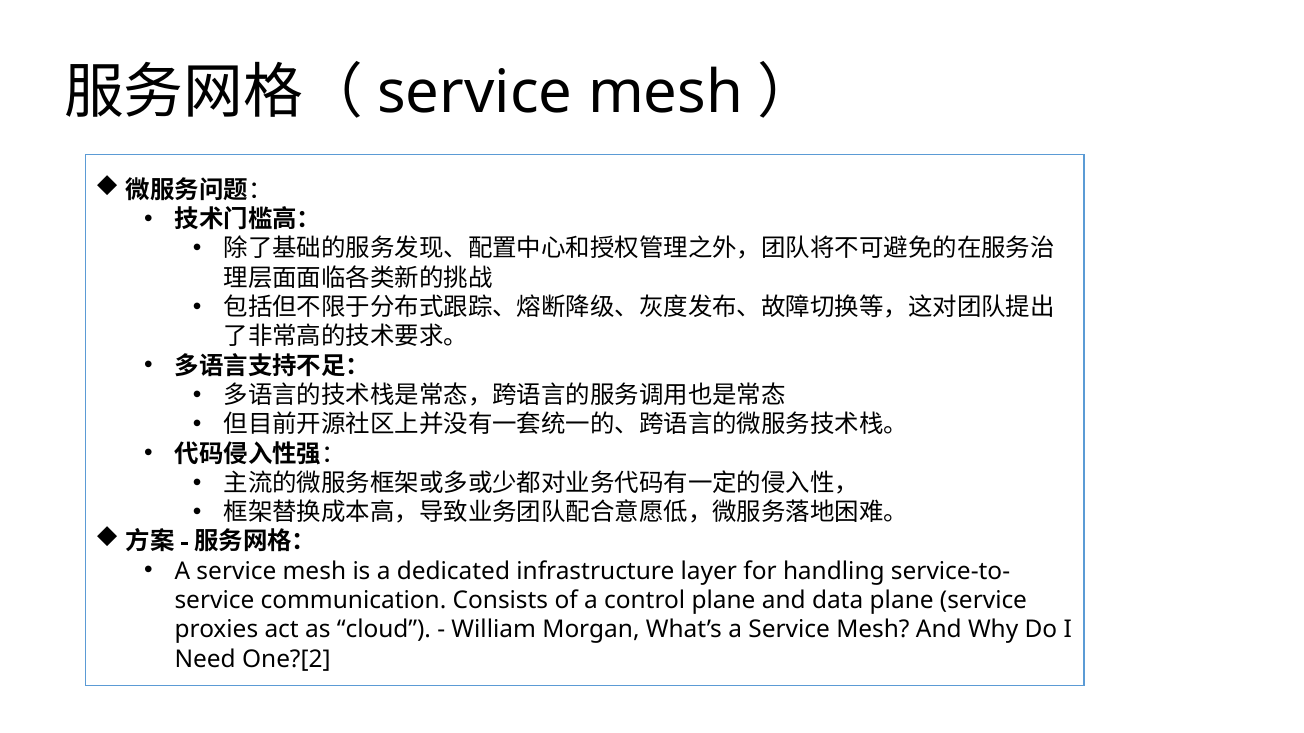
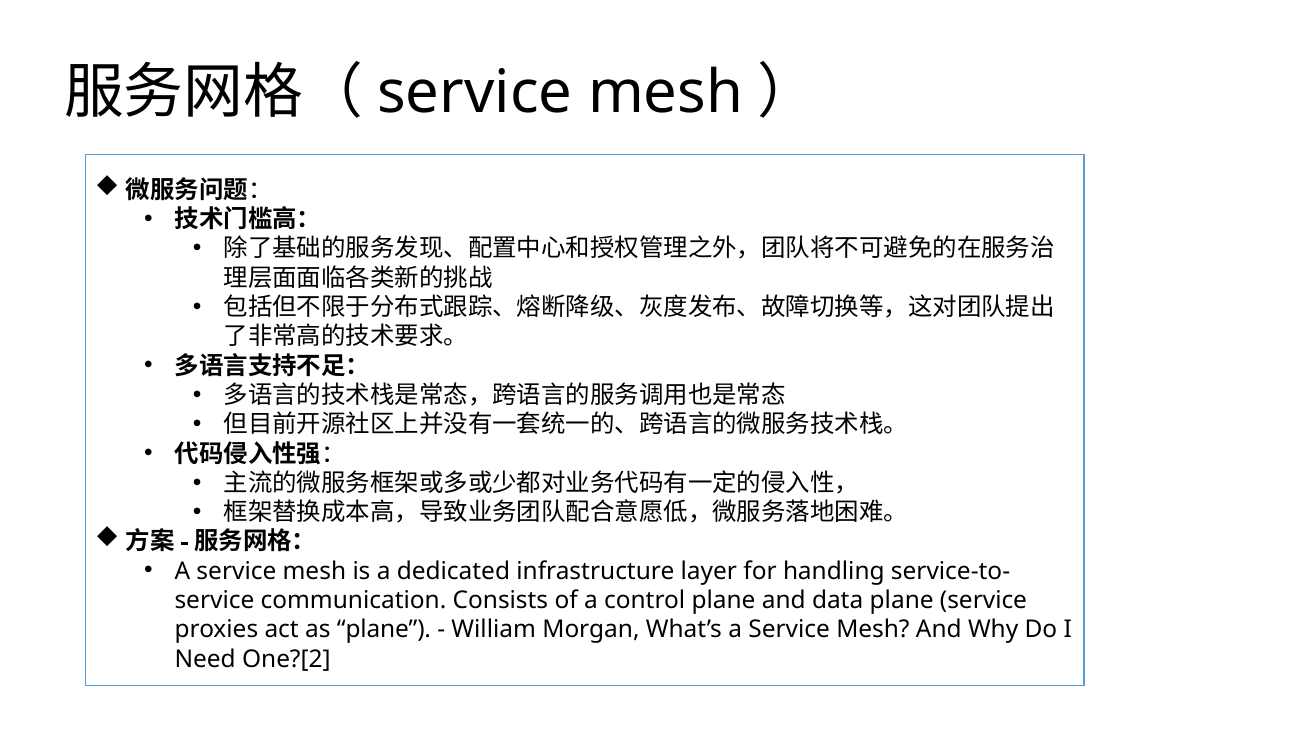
as cloud: cloud -> plane
